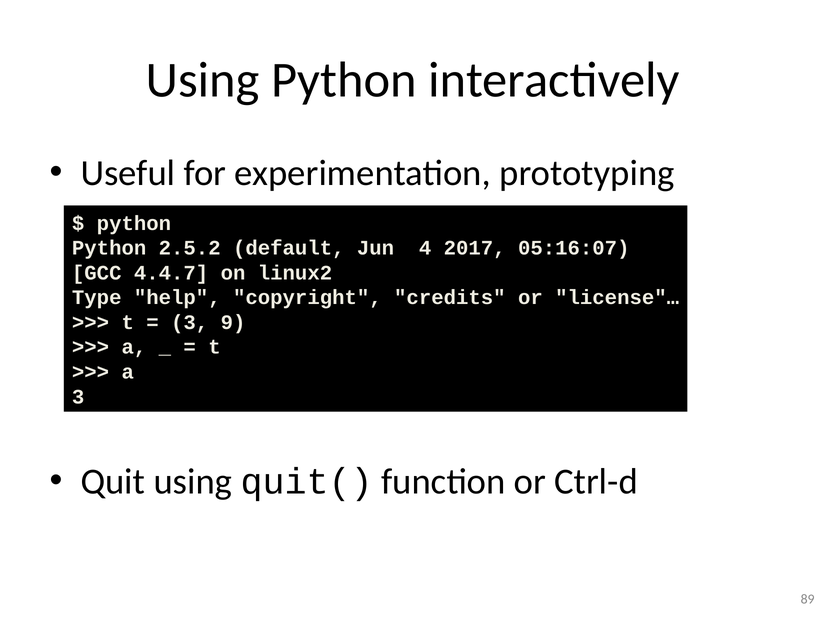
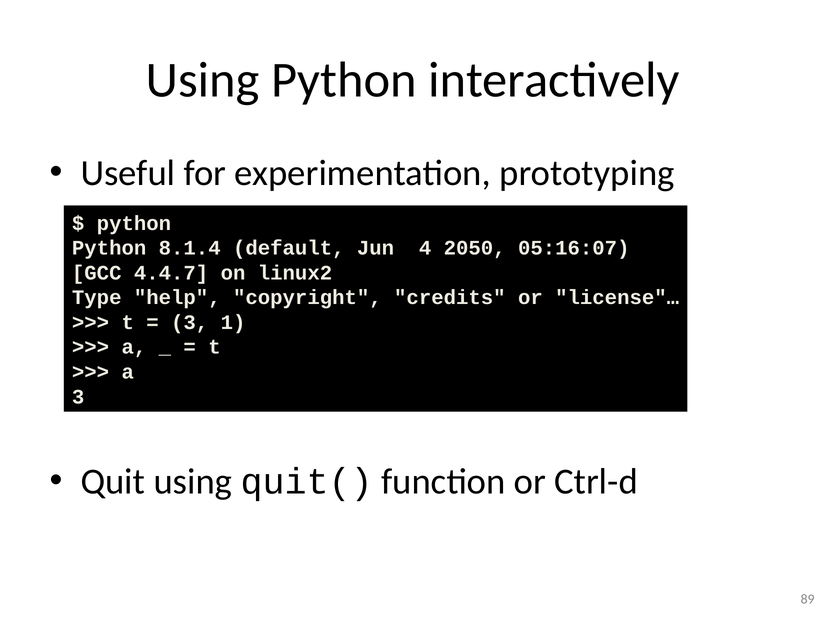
2.5.2: 2.5.2 -> 8.1.4
2017: 2017 -> 2050
9: 9 -> 1
